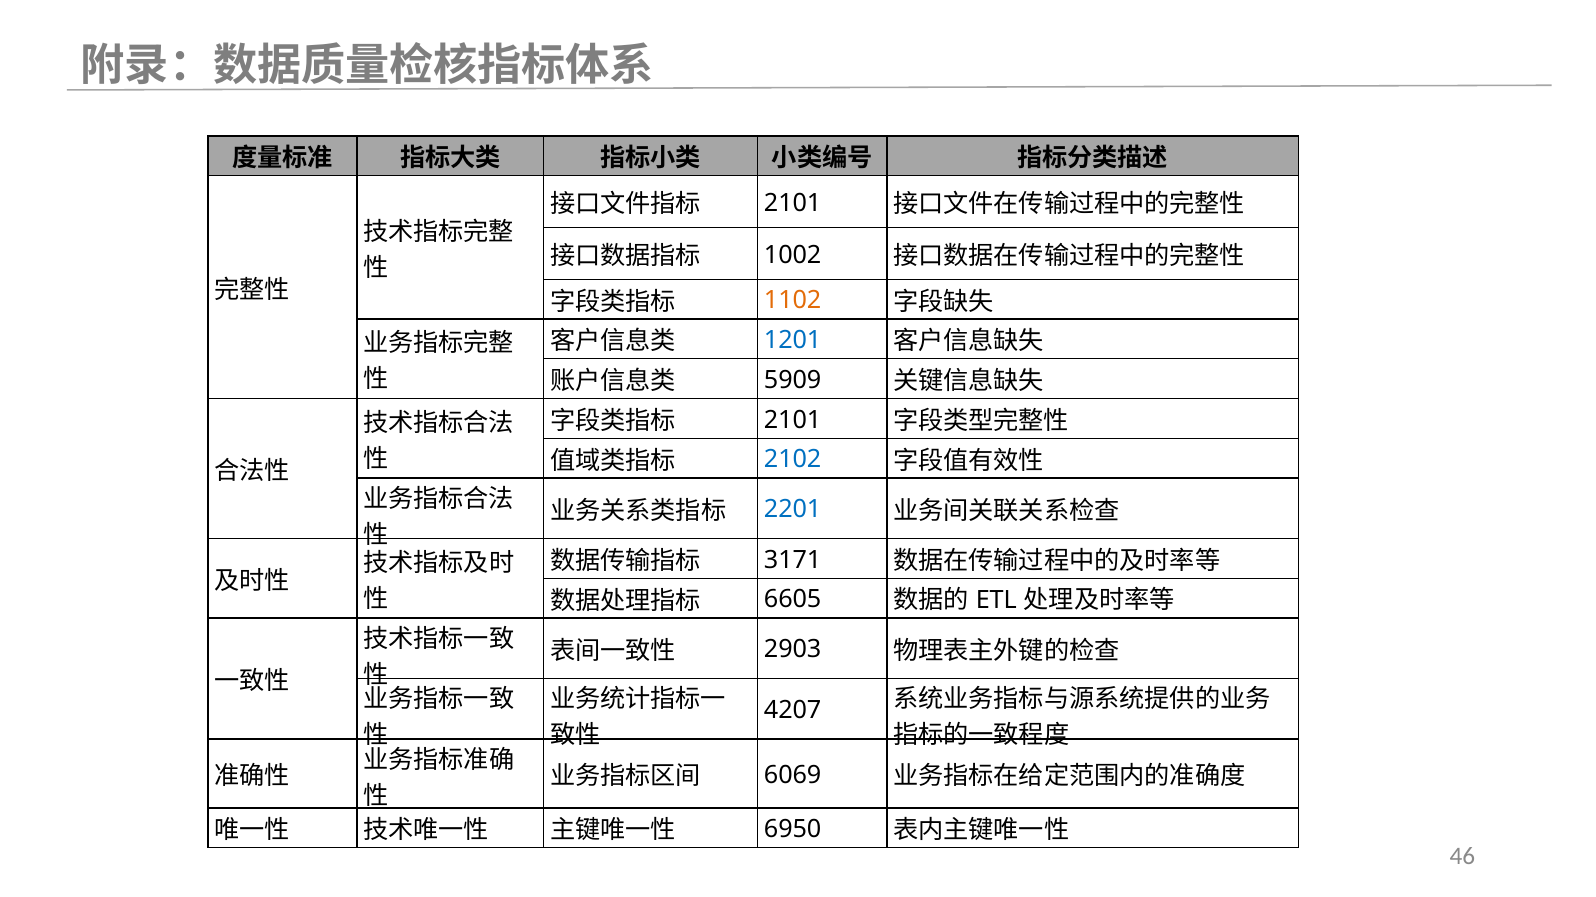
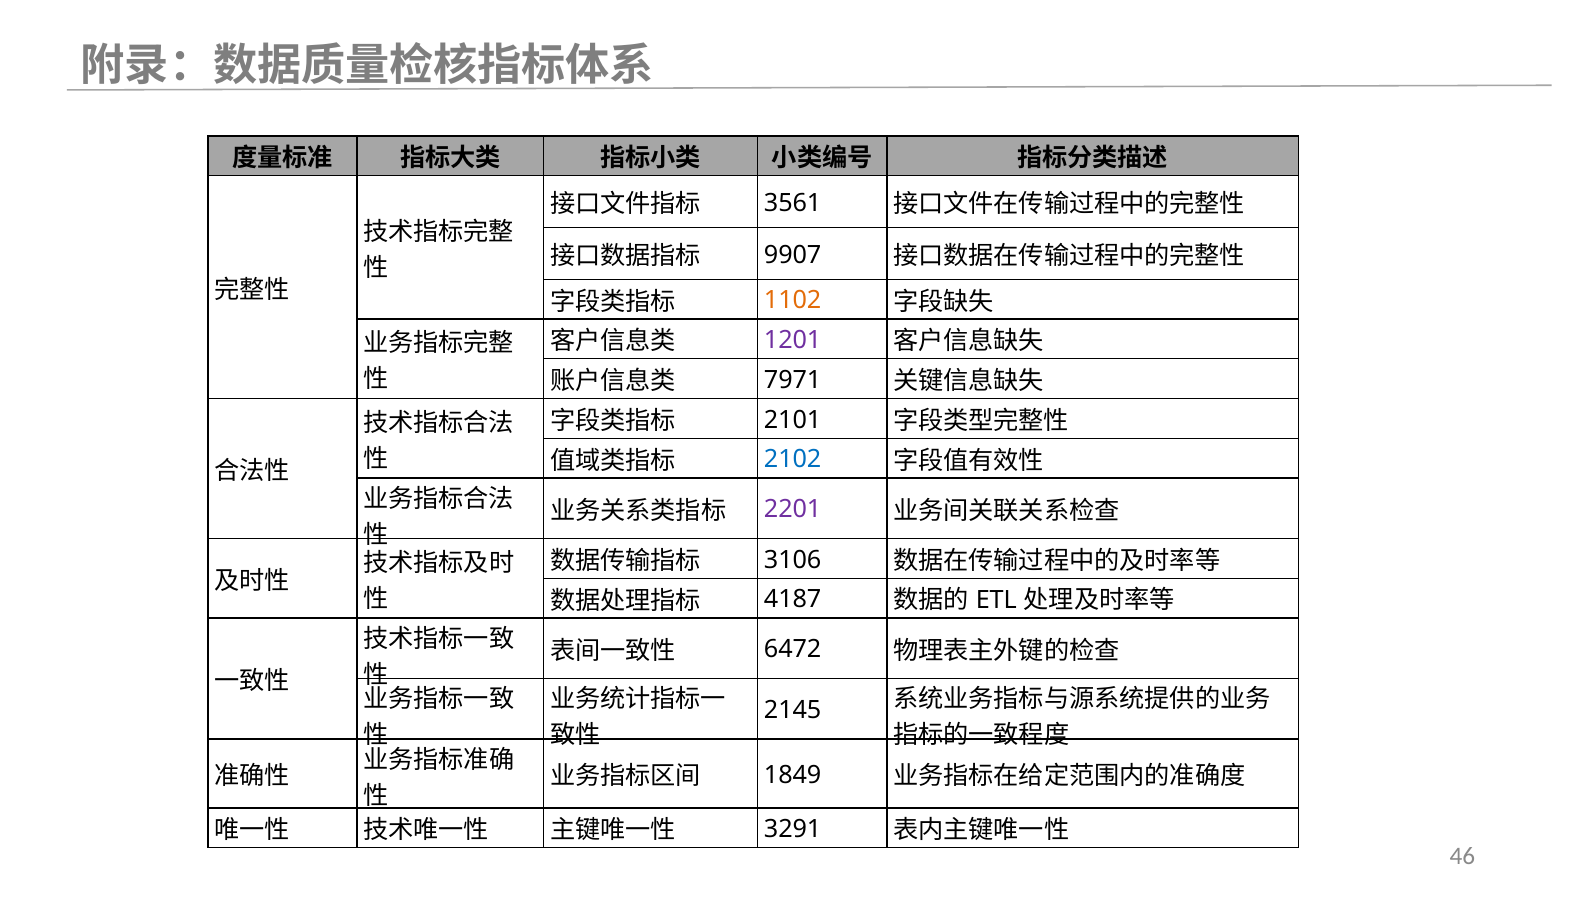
2101 at (793, 203): 2101 -> 3561
1002: 1002 -> 9907
1201 colour: blue -> purple
5909: 5909 -> 7971
2201 colour: blue -> purple
3171: 3171 -> 3106
6605: 6605 -> 4187
2903: 2903 -> 6472
4207: 4207 -> 2145
6069: 6069 -> 1849
6950: 6950 -> 3291
